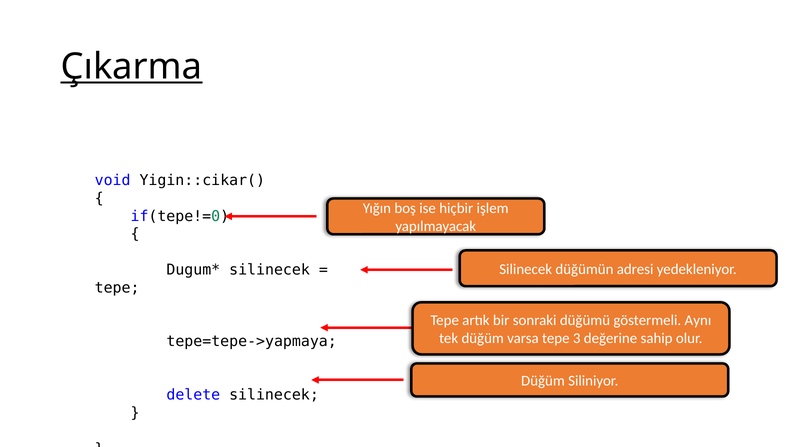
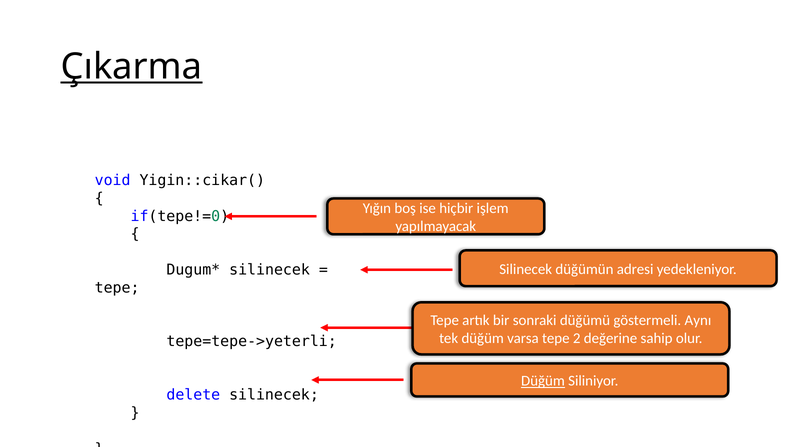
3: 3 -> 2
tepe=tepe->yapmaya: tepe=tepe->yapmaya -> tepe=tepe->yeterli
Düğüm at (543, 381) underline: none -> present
